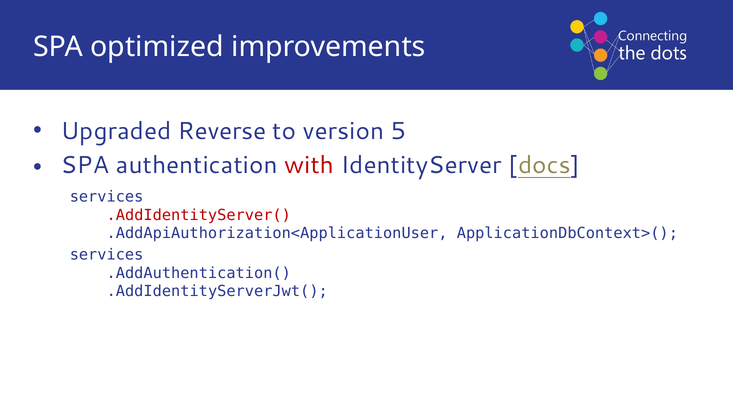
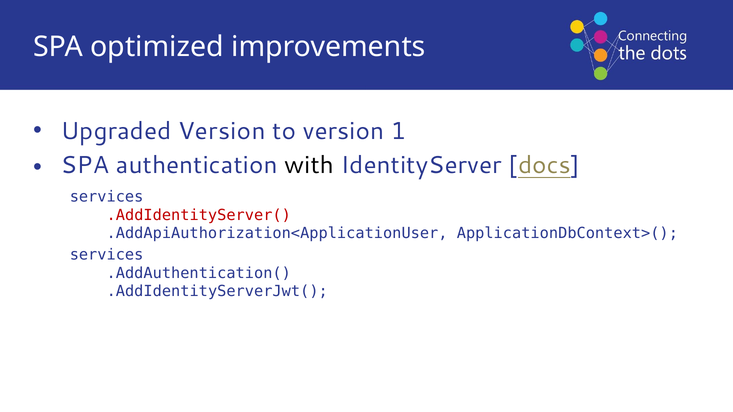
Upgraded Reverse: Reverse -> Version
5: 5 -> 1
with colour: red -> black
